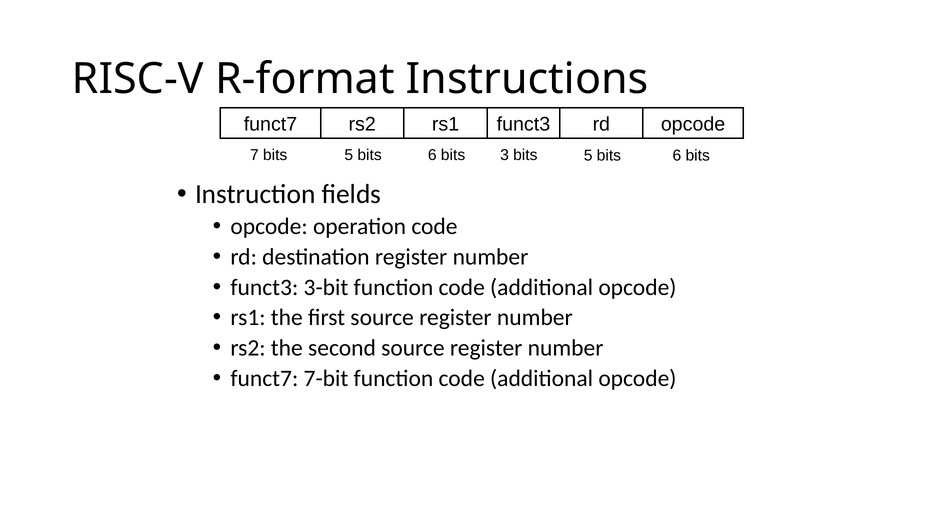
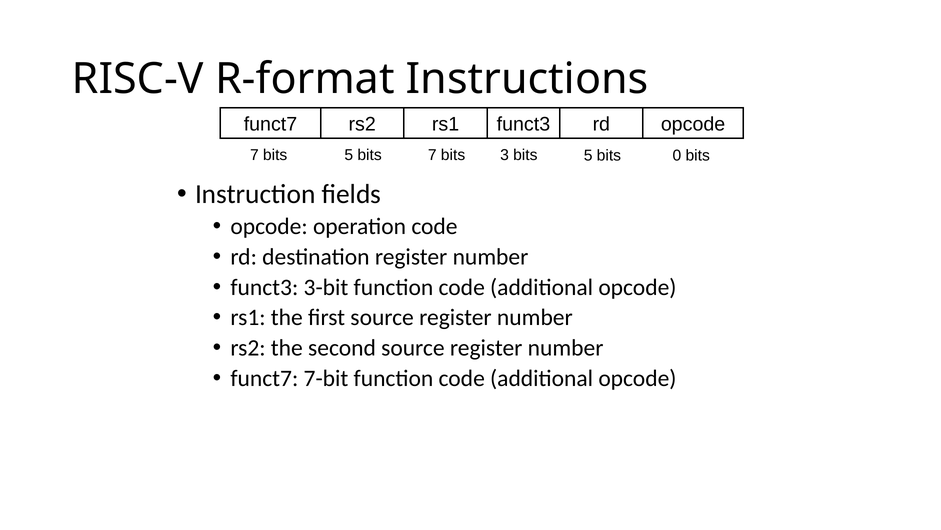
5 bits 6: 6 -> 7
7 bits 6: 6 -> 0
